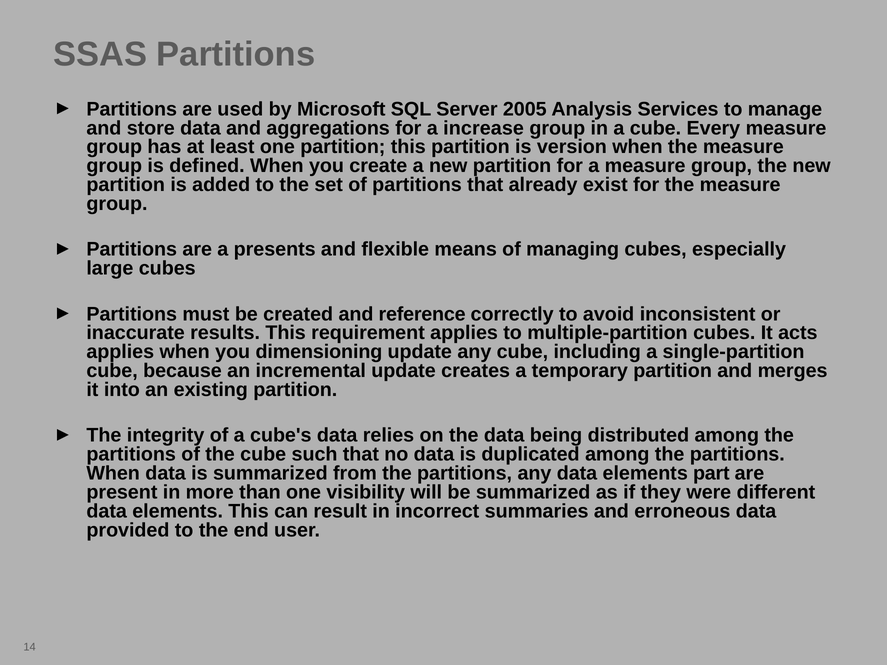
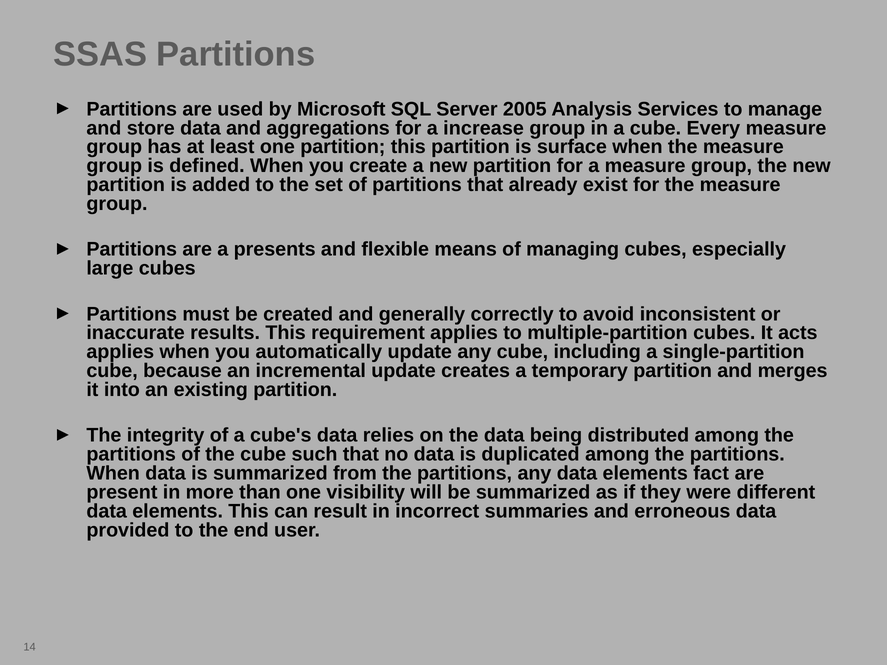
version: version -> surface
reference: reference -> generally
dimensioning: dimensioning -> automatically
part: part -> fact
